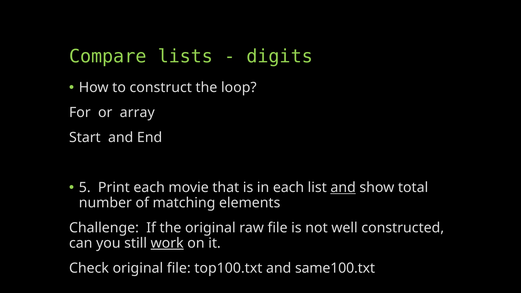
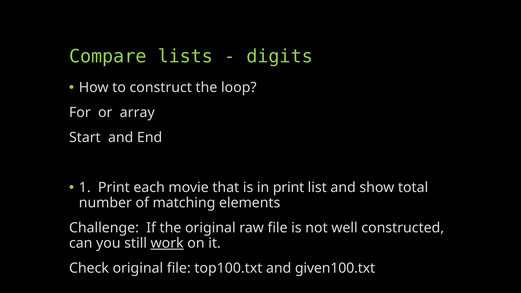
5: 5 -> 1
in each: each -> print
and at (343, 188) underline: present -> none
same100.txt: same100.txt -> given100.txt
